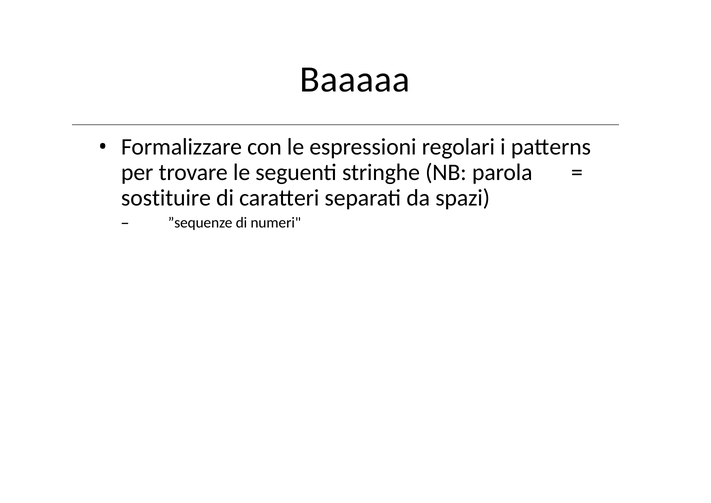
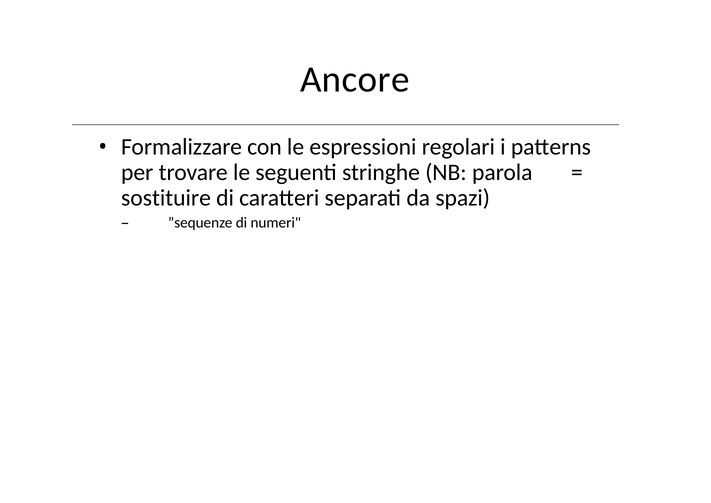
Baaaaa: Baaaaa -> Ancore
